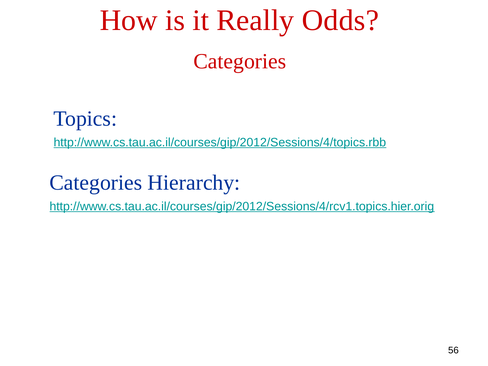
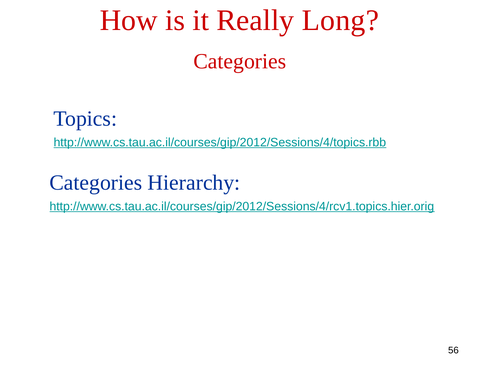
Odds: Odds -> Long
